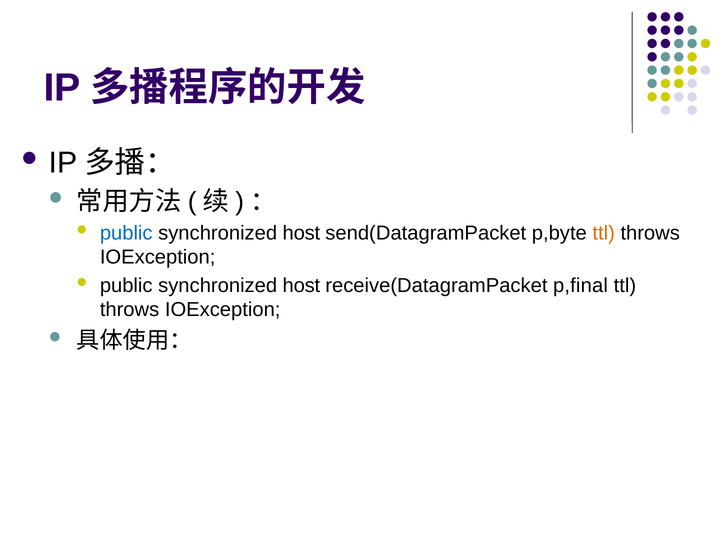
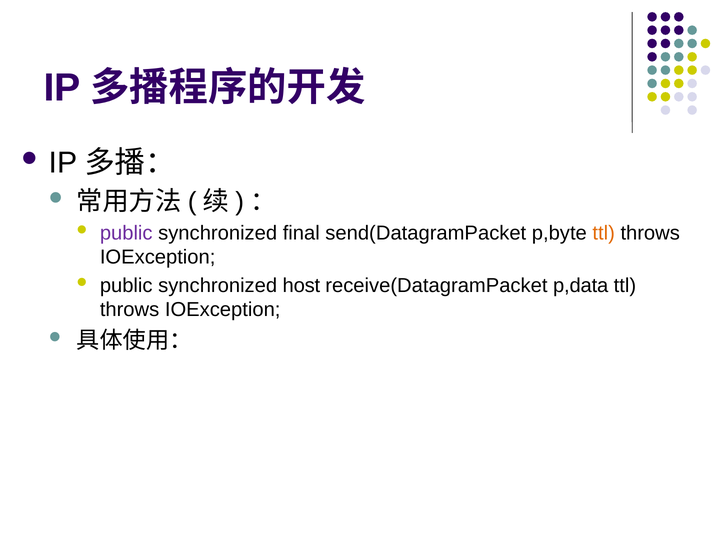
public at (126, 233) colour: blue -> purple
host at (301, 233): host -> final
p,final: p,final -> p,data
